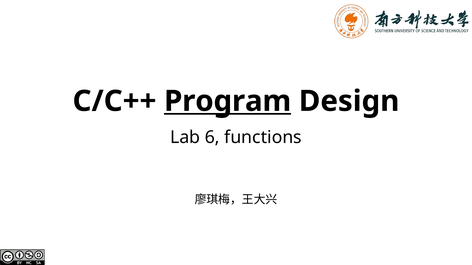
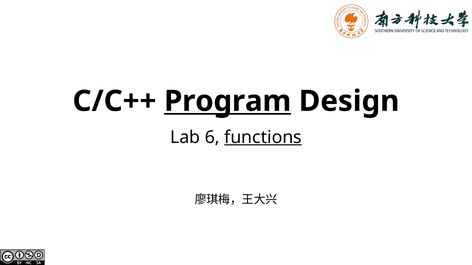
functions underline: none -> present
